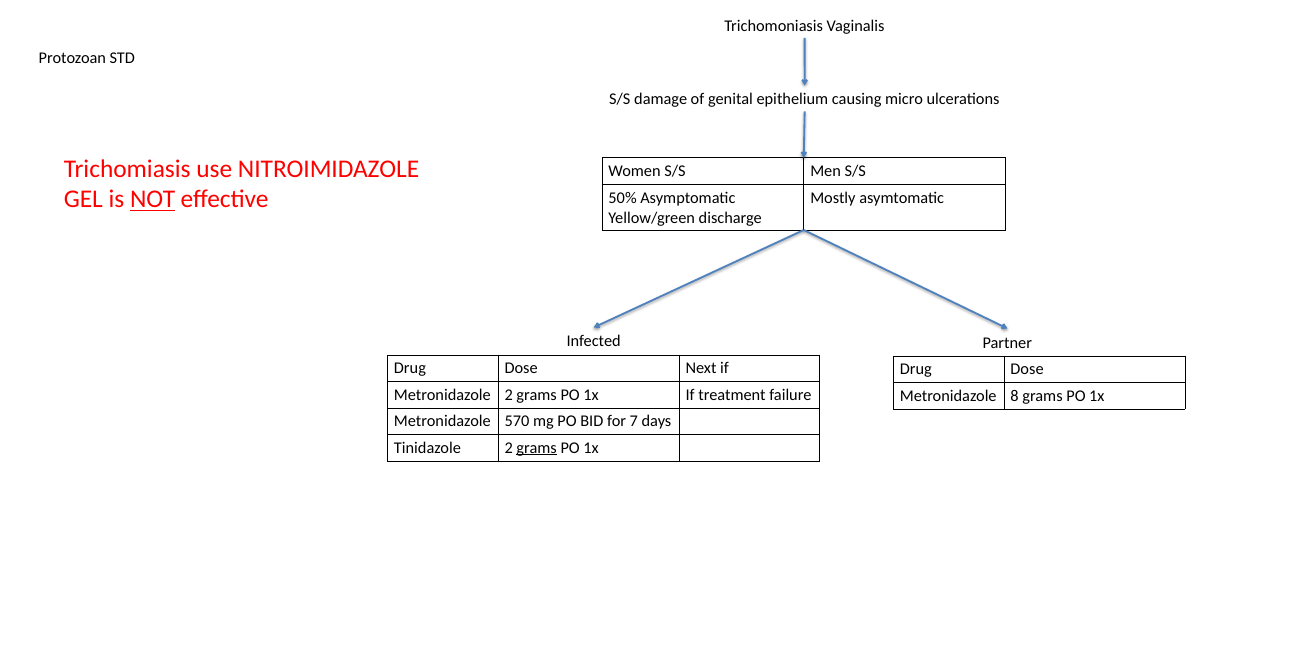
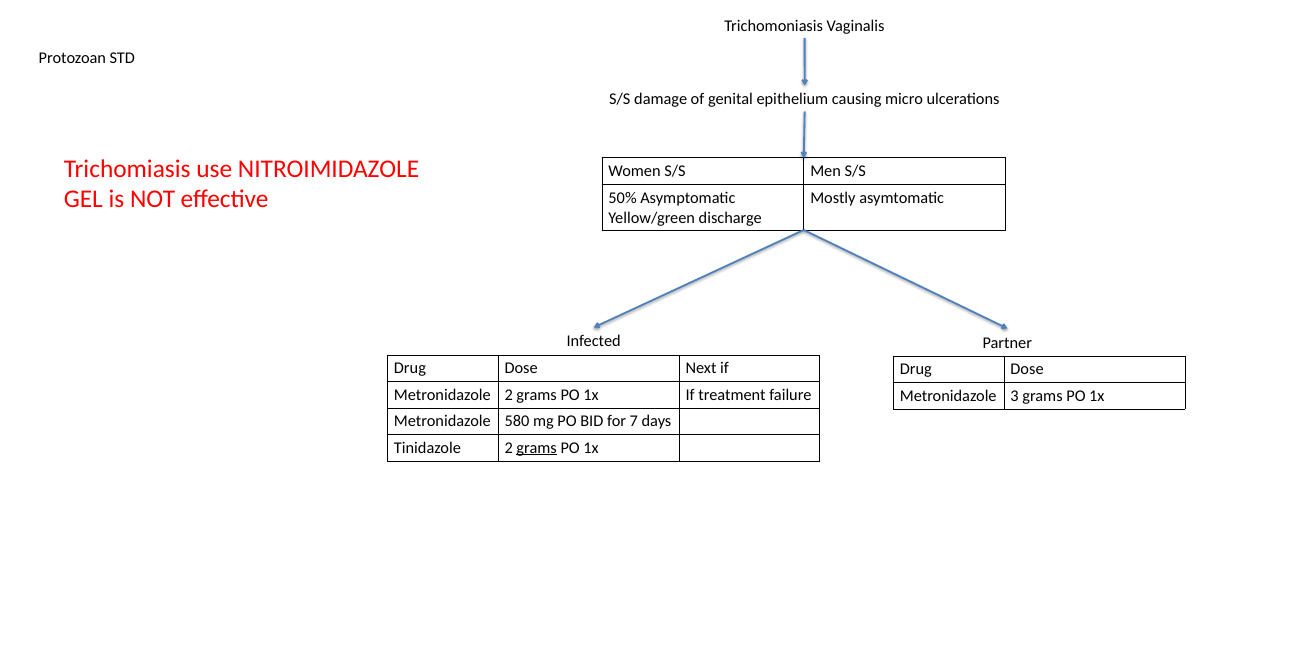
NOT underline: present -> none
8: 8 -> 3
570: 570 -> 580
